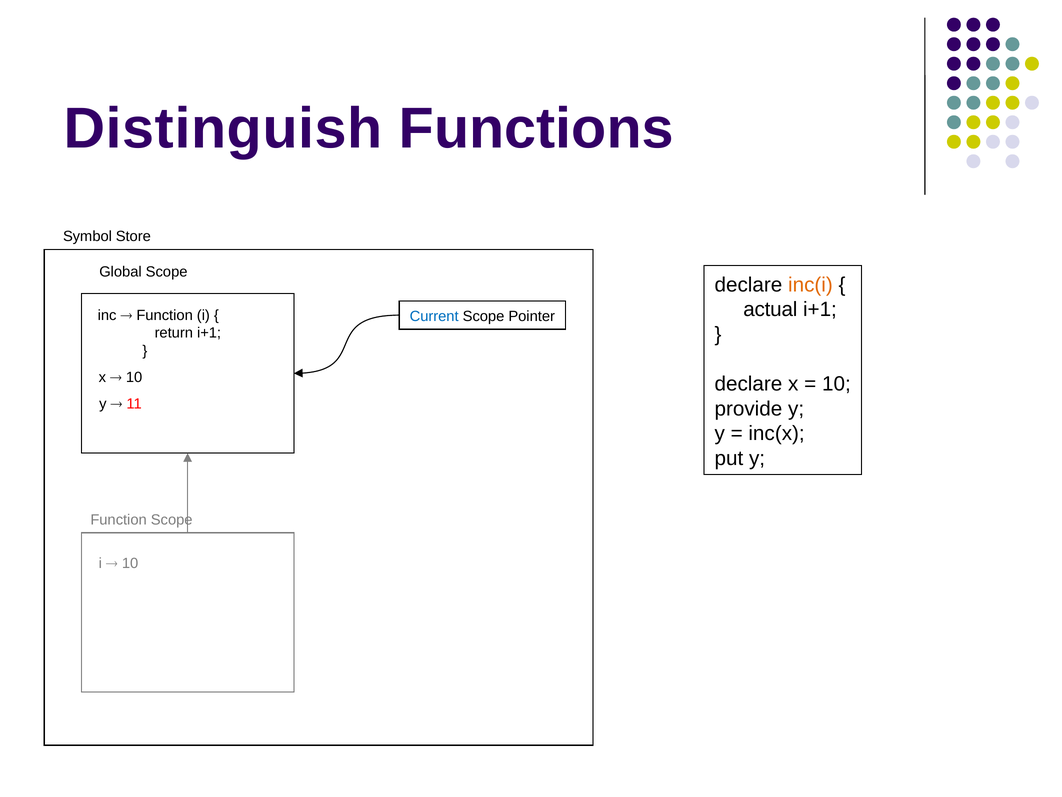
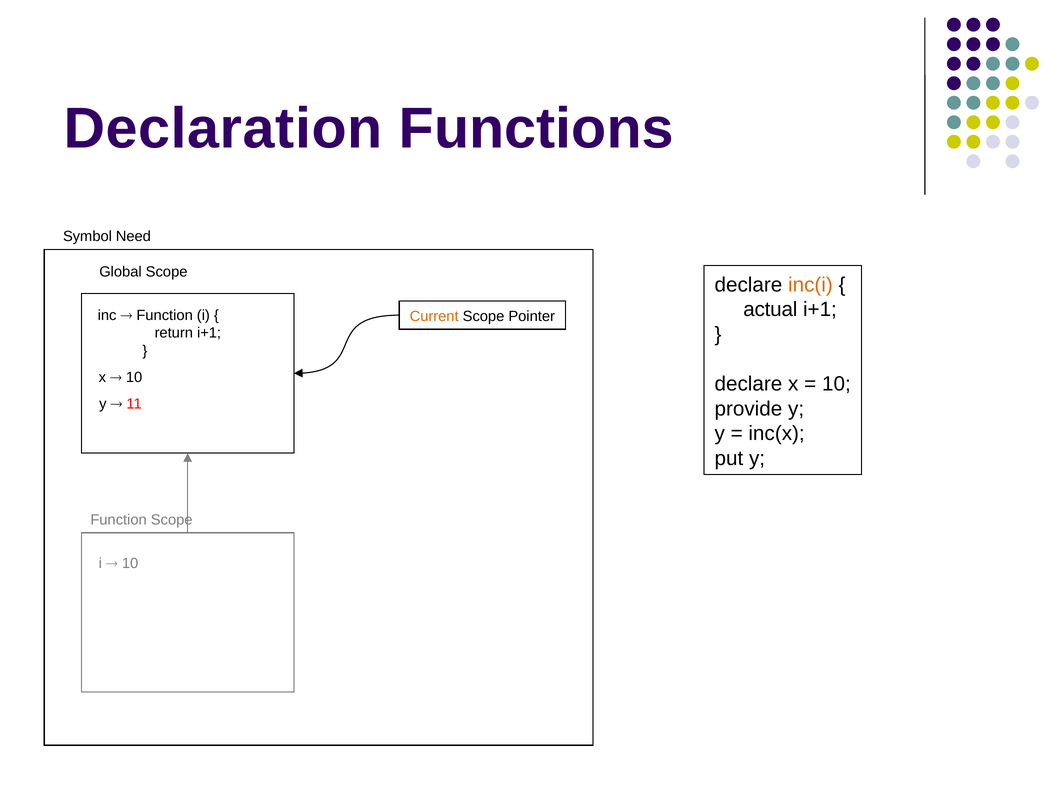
Distinguish: Distinguish -> Declaration
Store: Store -> Need
Current colour: blue -> orange
